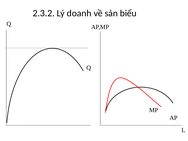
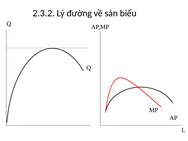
doanh: doanh -> đường
